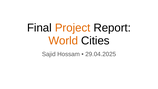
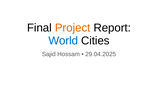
World colour: orange -> blue
